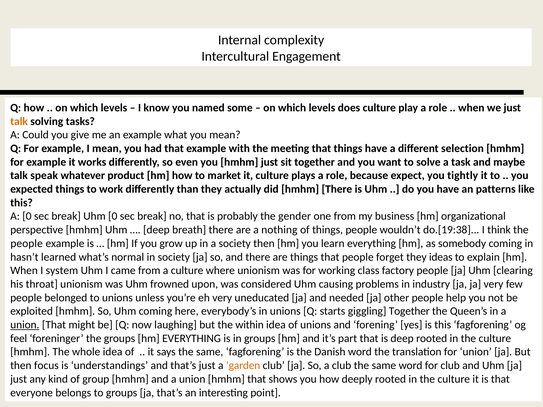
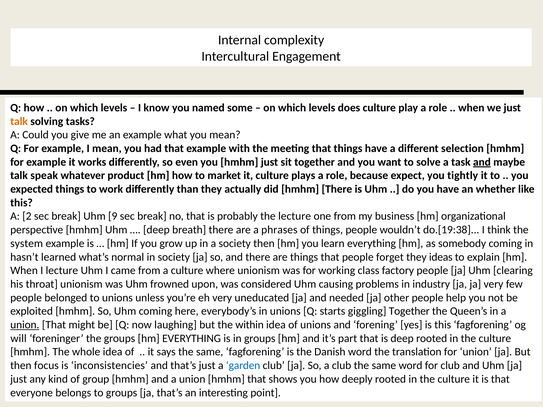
and at (482, 162) underline: none -> present
patterns: patterns -> whether
A 0: 0 -> 2
Uhm 0: 0 -> 9
the gender: gender -> lecture
nothing: nothing -> phrases
people at (27, 244): people -> system
I system: system -> lecture
feel: feel -> will
understandings: understandings -> inconsistencies
garden colour: orange -> blue
